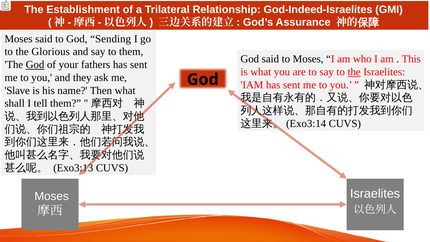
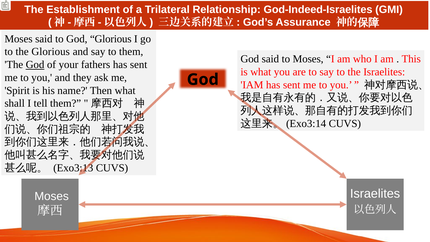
God Sending: Sending -> Glorious
the at (354, 72) underline: present -> none
Slave: Slave -> Spirit
